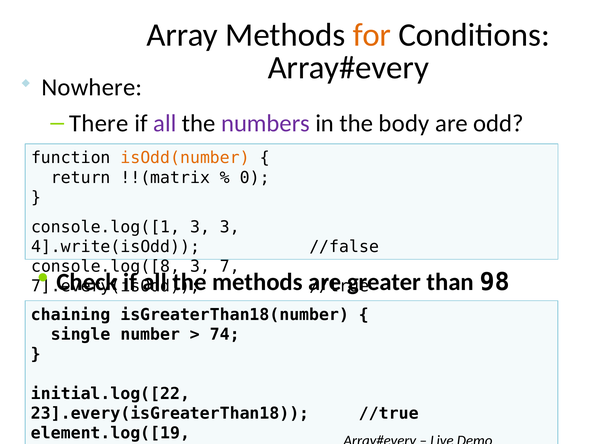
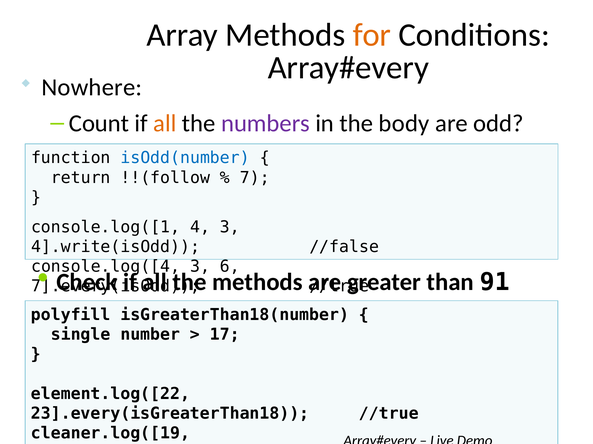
There: There -> Count
all at (165, 124) colour: purple -> orange
isOdd(number colour: orange -> blue
!!(matrix: !!(matrix -> !!(follow
0: 0 -> 7
console.log([1 3: 3 -> 4
console.log([8: console.log([8 -> console.log([4
7: 7 -> 6
98: 98 -> 91
chaining: chaining -> polyfill
74: 74 -> 17
initial.log([22: initial.log([22 -> element.log([22
element.log([19: element.log([19 -> cleaner.log([19
